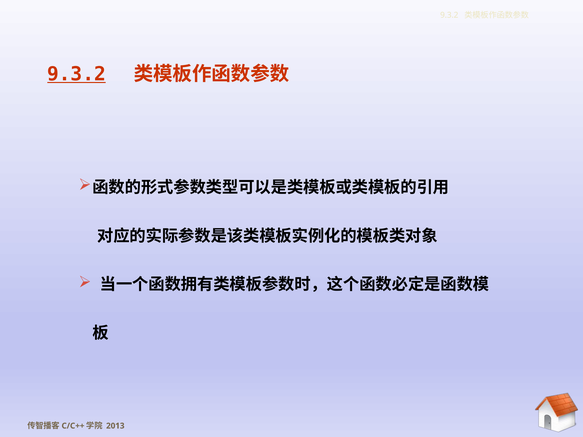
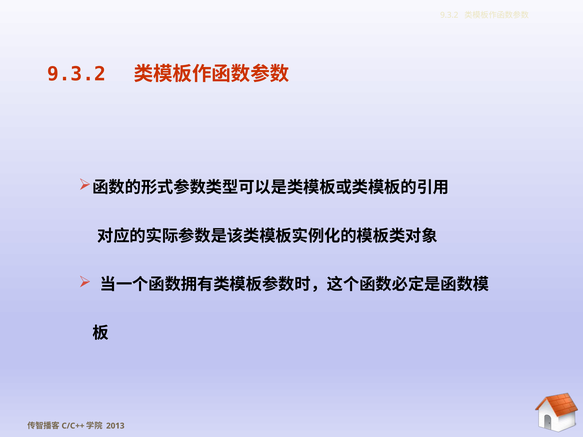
9.3.2 at (77, 74) underline: present -> none
